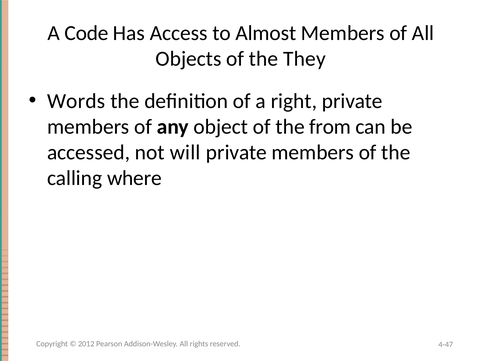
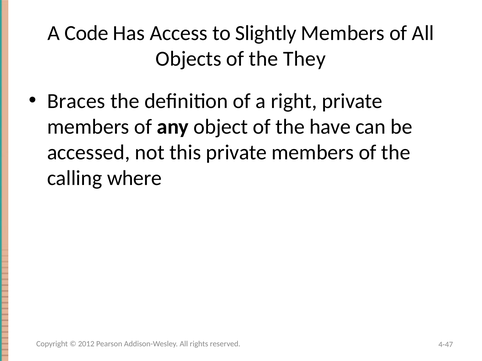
Almost: Almost -> Slightly
Words: Words -> Braces
from: from -> have
will: will -> this
